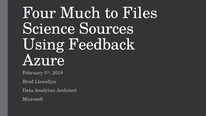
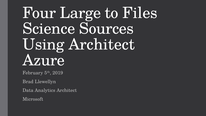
Much: Much -> Large
Using Feedback: Feedback -> Architect
